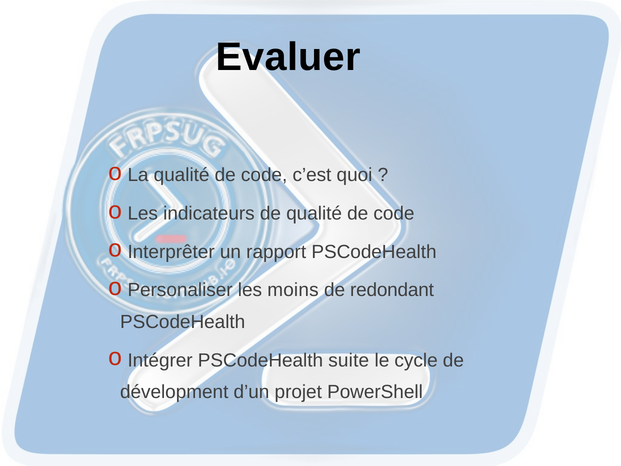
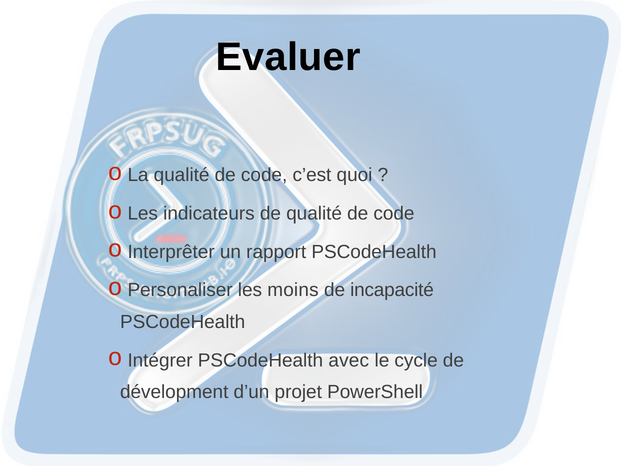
redondant: redondant -> incapacité
suite: suite -> avec
